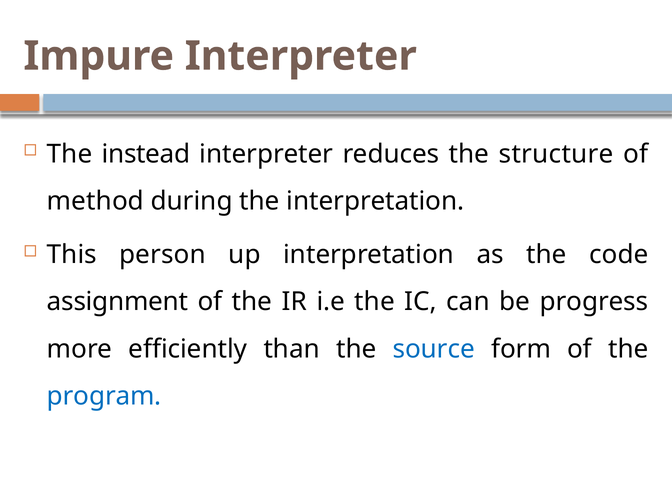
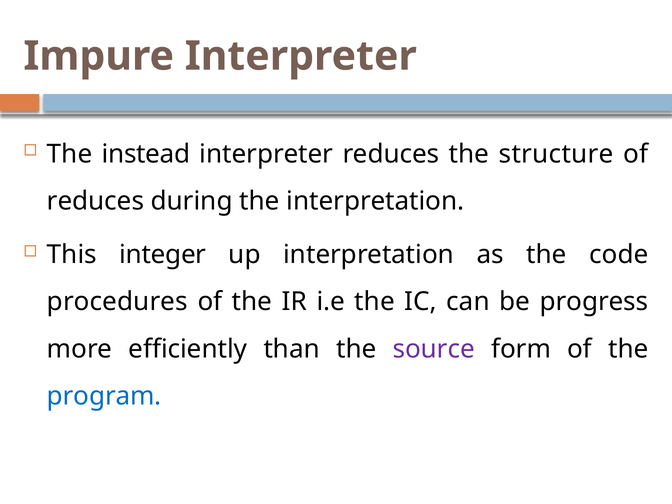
method at (95, 201): method -> reduces
person: person -> integer
assignment: assignment -> procedures
source colour: blue -> purple
